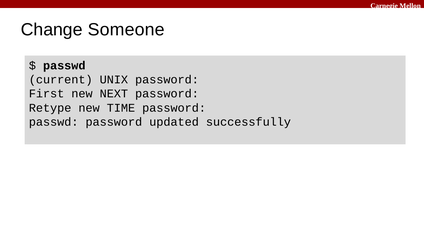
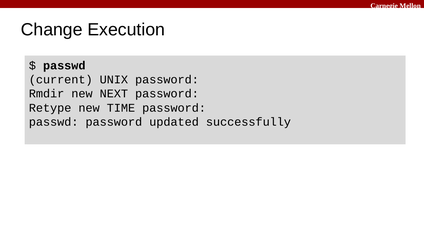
Someone: Someone -> Execution
First: First -> Rmdir
